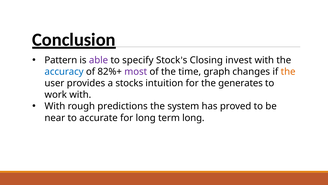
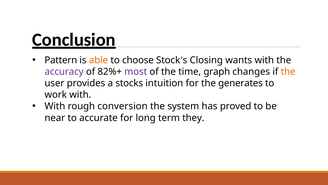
able colour: purple -> orange
specify: specify -> choose
invest: invest -> wants
accuracy colour: blue -> purple
predictions: predictions -> conversion
term long: long -> they
